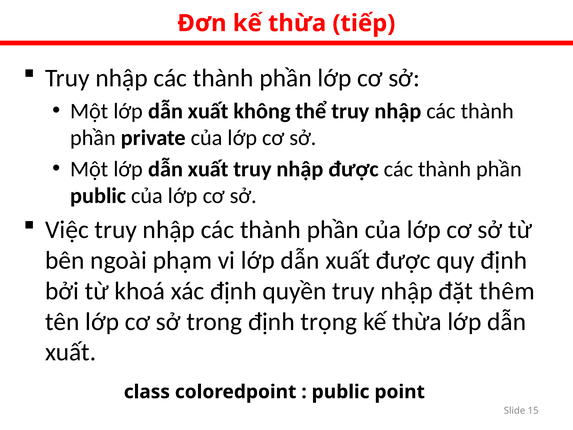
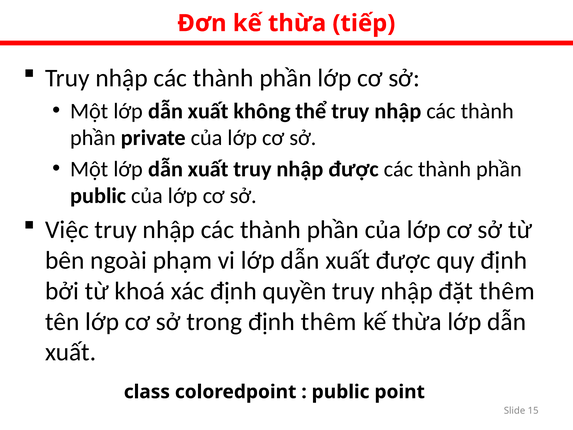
định trọng: trọng -> thêm
